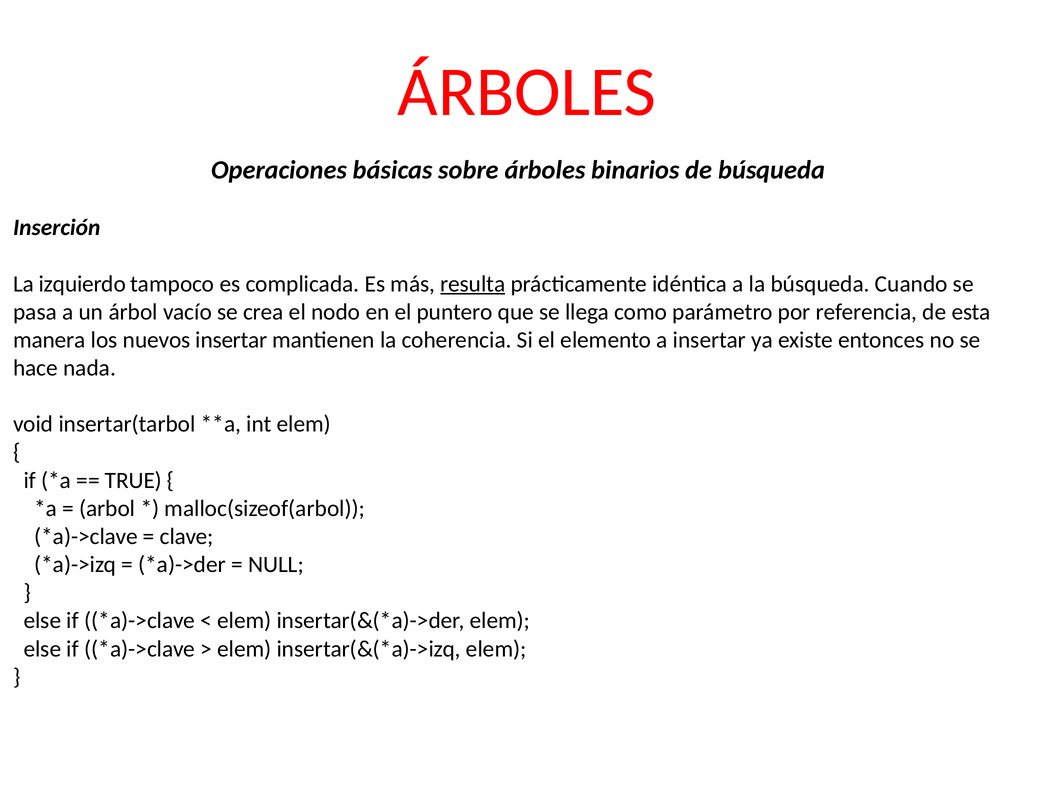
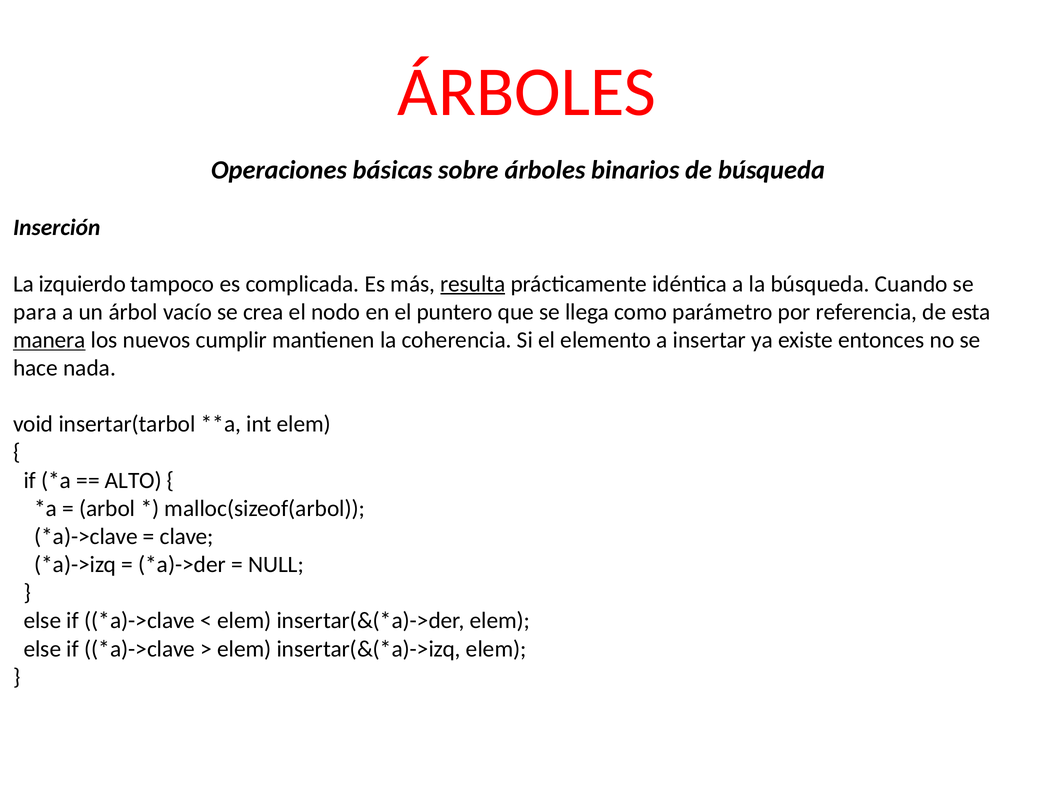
pasa: pasa -> para
manera underline: none -> present
nuevos insertar: insertar -> cumplir
TRUE: TRUE -> ALTO
